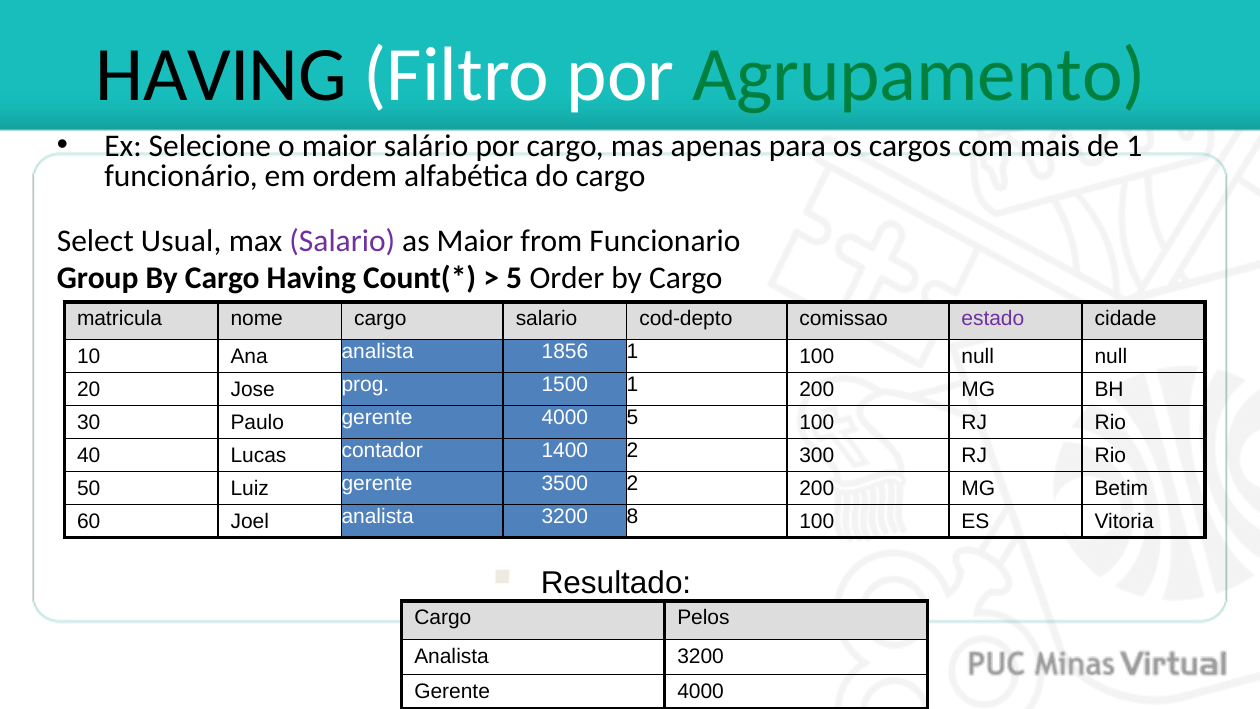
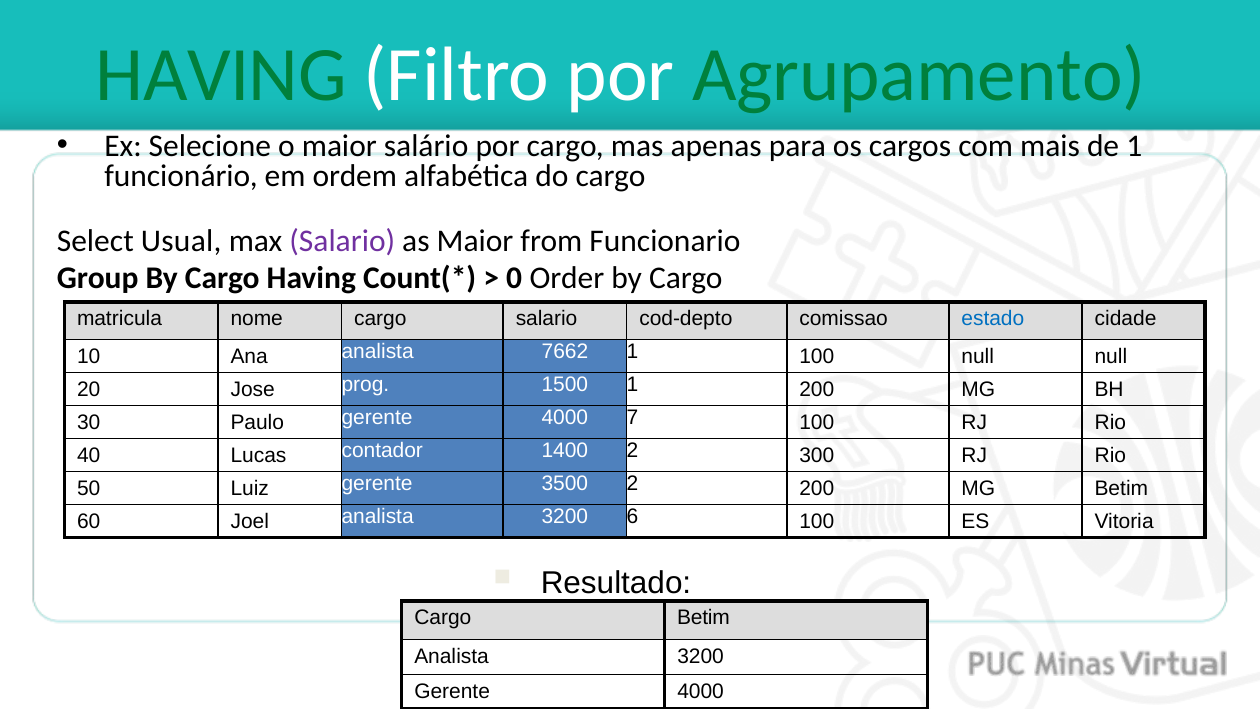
HAVING at (221, 75) colour: black -> green
5 at (514, 278): 5 -> 0
estado colour: purple -> blue
1856: 1856 -> 7662
4000 5: 5 -> 7
8: 8 -> 6
Cargo Pelos: Pelos -> Betim
